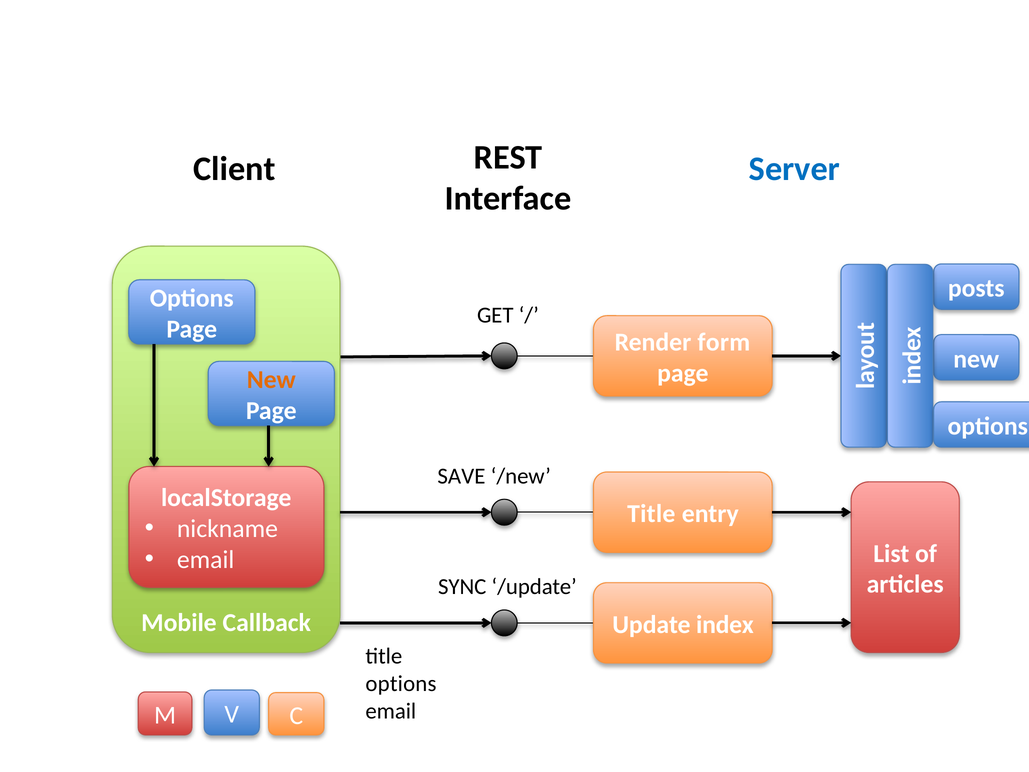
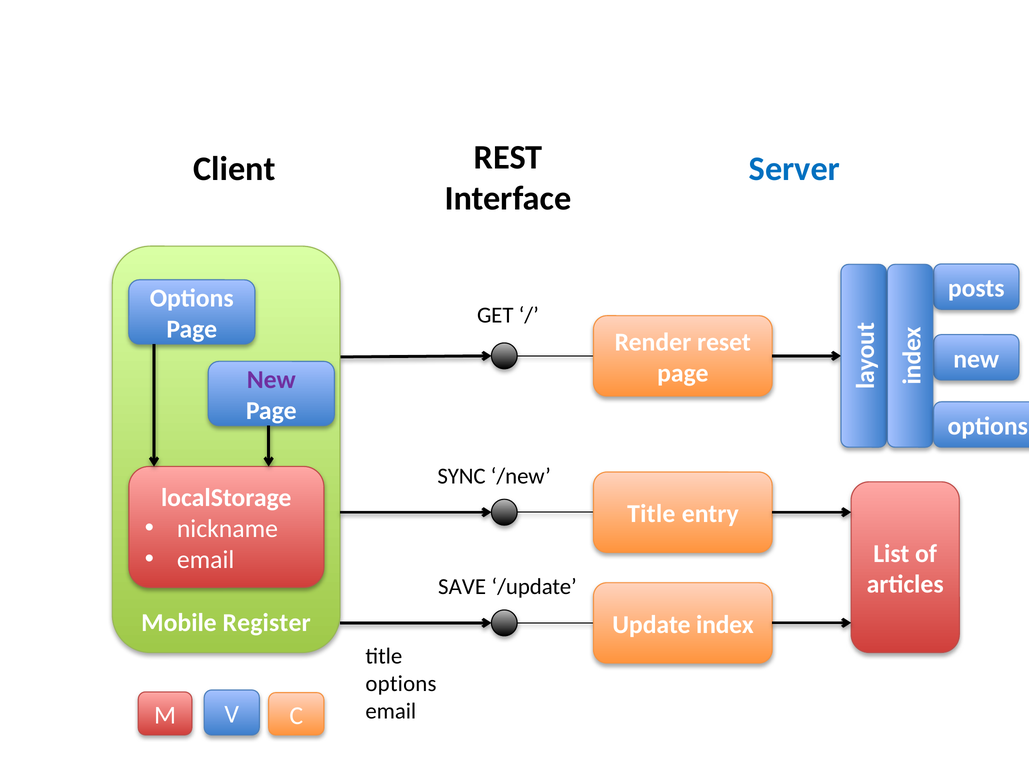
form: form -> reset
New at (271, 380) colour: orange -> purple
SAVE: SAVE -> SYNC
SYNC: SYNC -> SAVE
Callback: Callback -> Register
